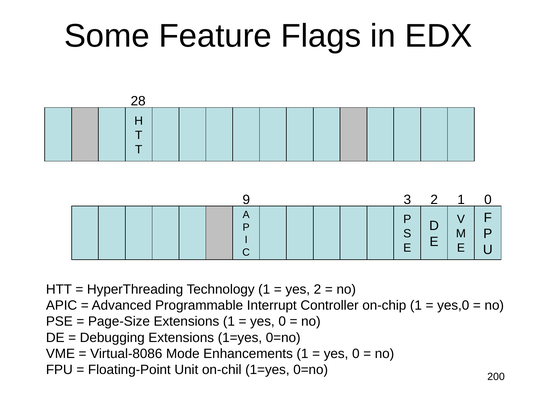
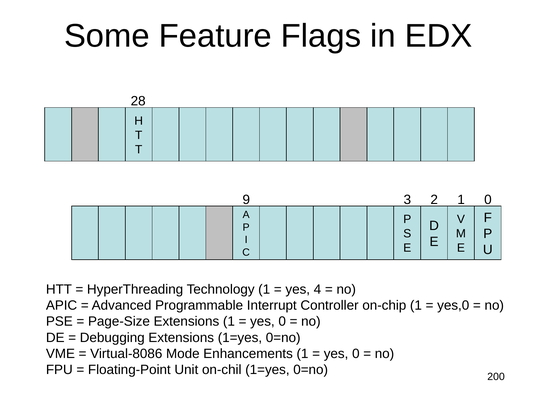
yes 2: 2 -> 4
